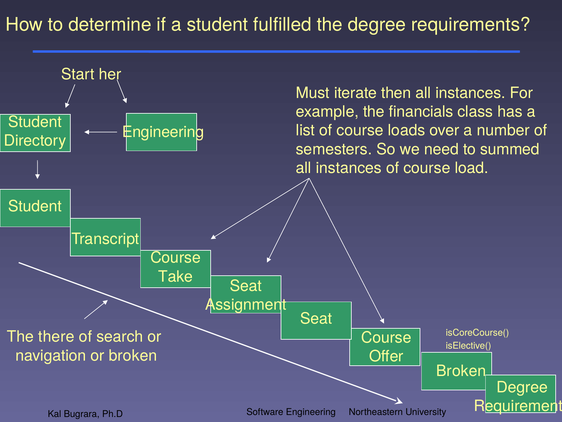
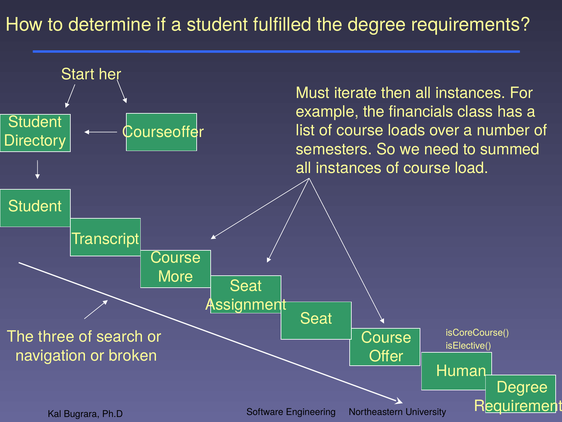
Engineering at (163, 132): Engineering -> Courseoffer
Take: Take -> More
there: there -> three
Broken at (461, 371): Broken -> Human
